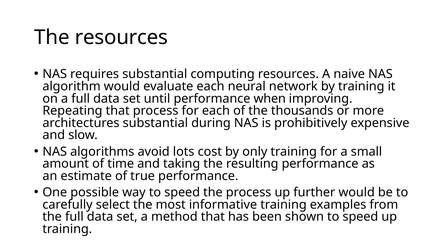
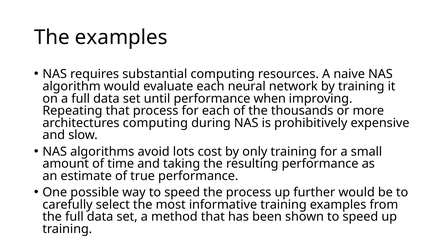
The resources: resources -> examples
architectures substantial: substantial -> computing
